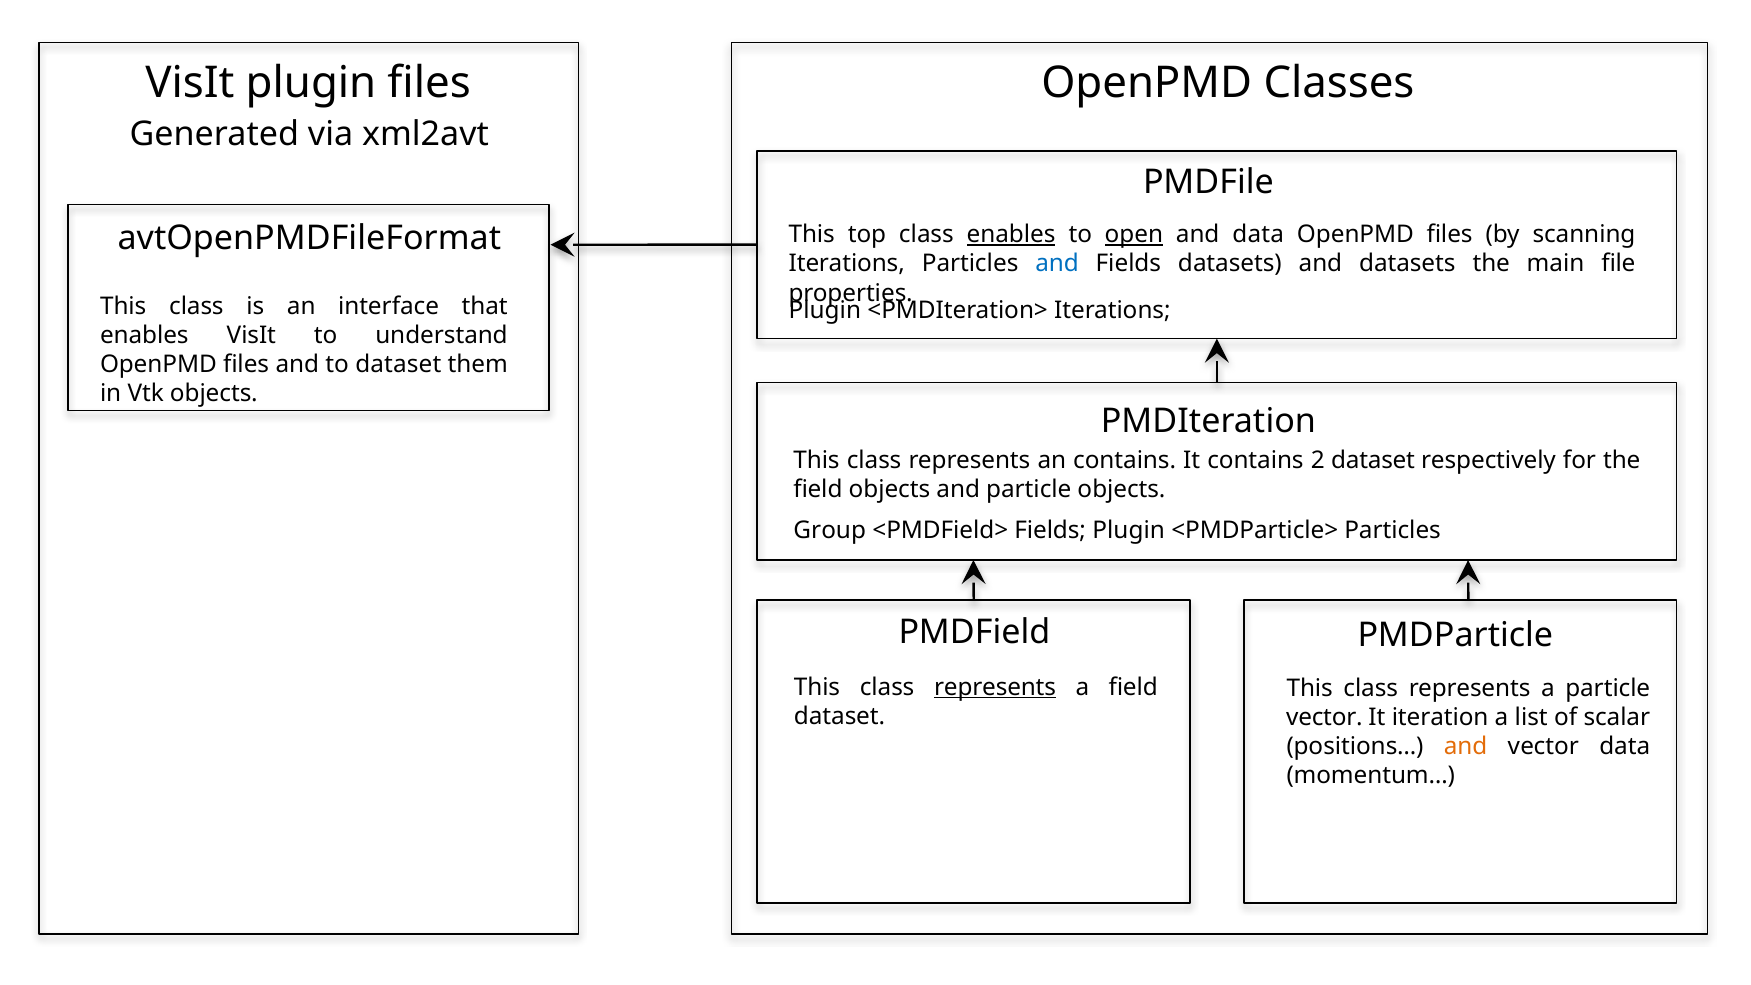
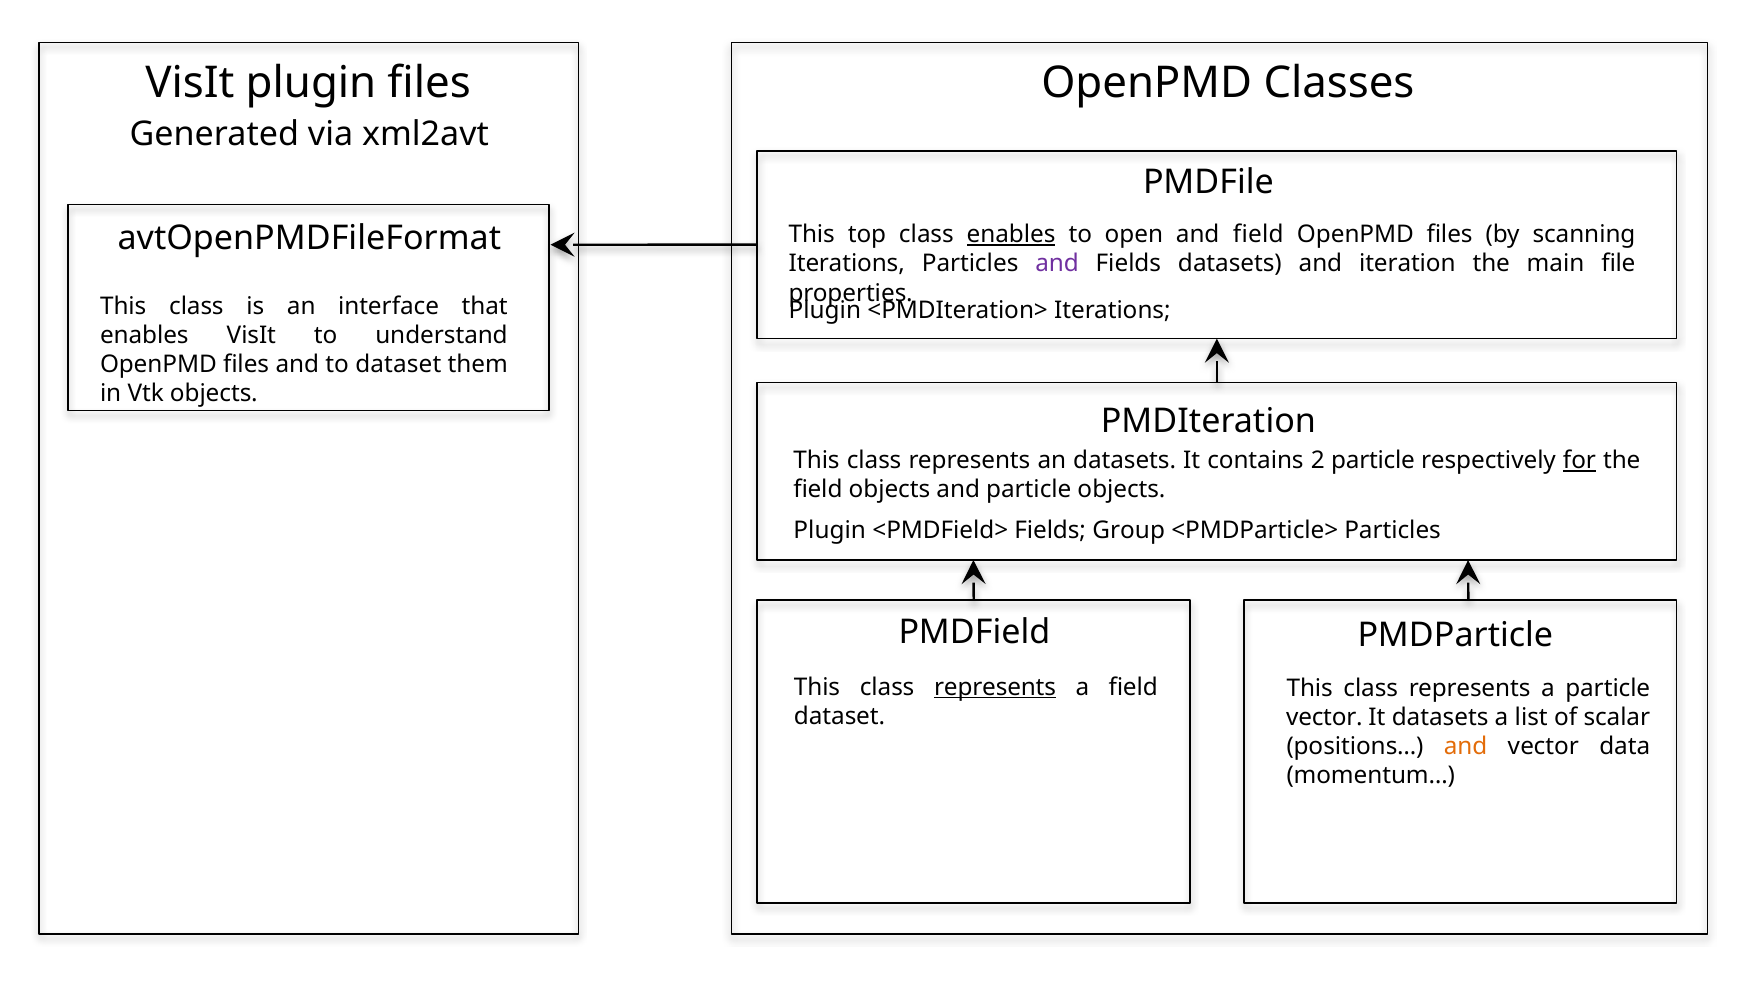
open underline: present -> none
and data: data -> field
and at (1057, 264) colour: blue -> purple
and datasets: datasets -> iteration
an contains: contains -> datasets
2 dataset: dataset -> particle
for underline: none -> present
Group at (830, 530): Group -> Plugin
Fields Plugin: Plugin -> Group
It iteration: iteration -> datasets
